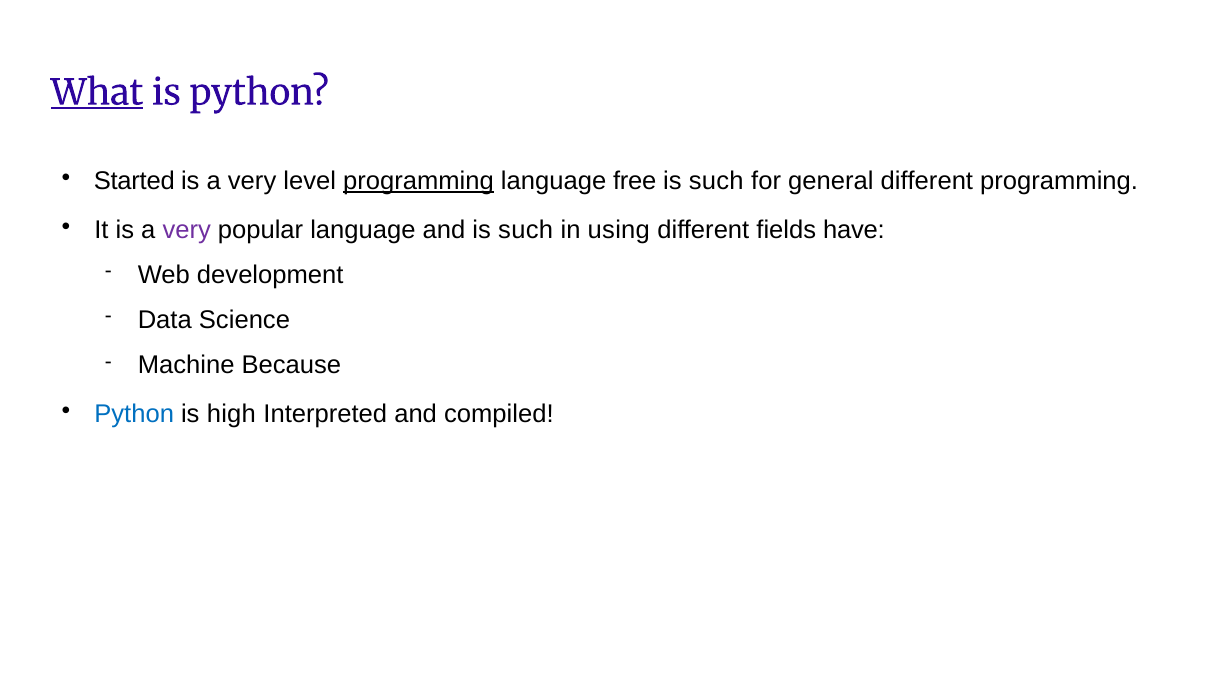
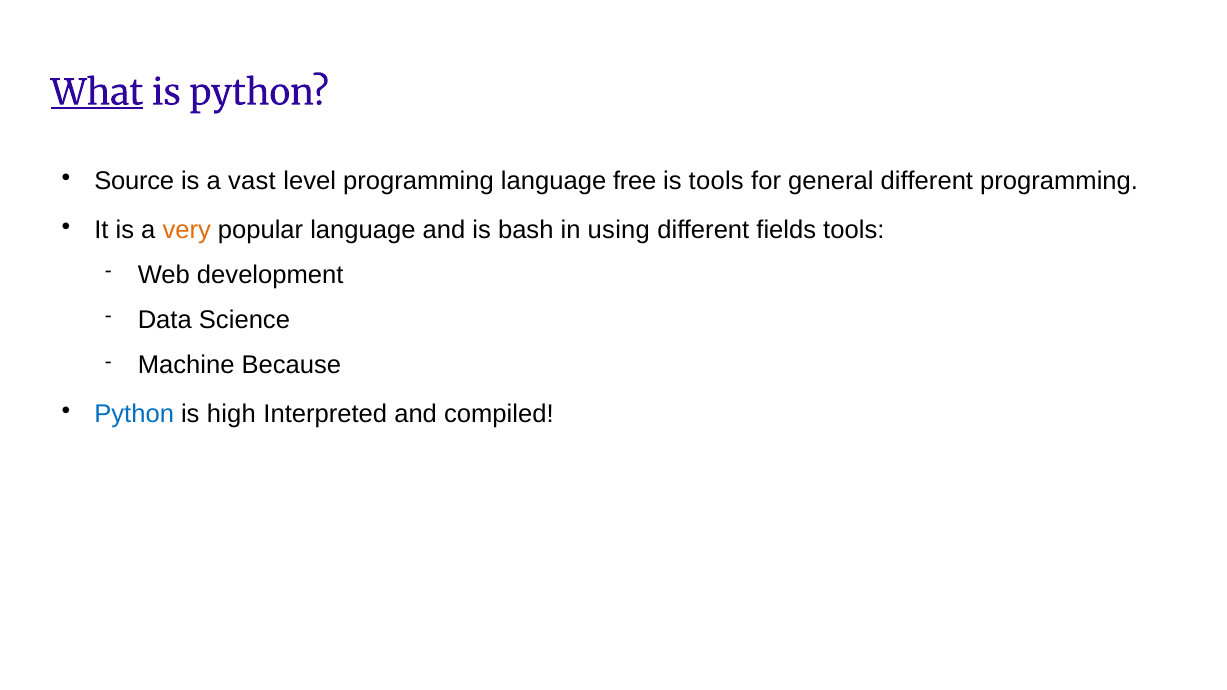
Started: Started -> Source
very at (252, 181): very -> vast
programming at (418, 181) underline: present -> none
such at (716, 181): such -> tools
very at (187, 230) colour: purple -> orange
and is such: such -> bash
fields have: have -> tools
